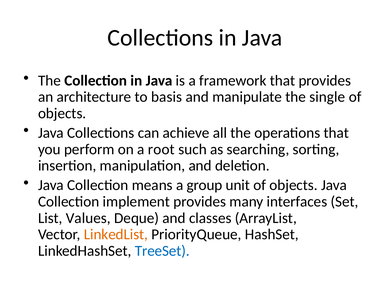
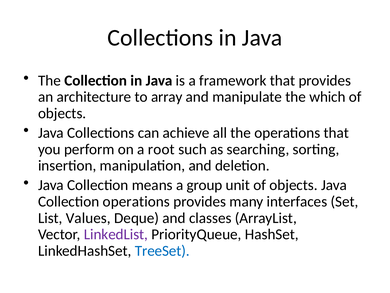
basis: basis -> array
single: single -> which
Collection implement: implement -> operations
LinkedList colour: orange -> purple
